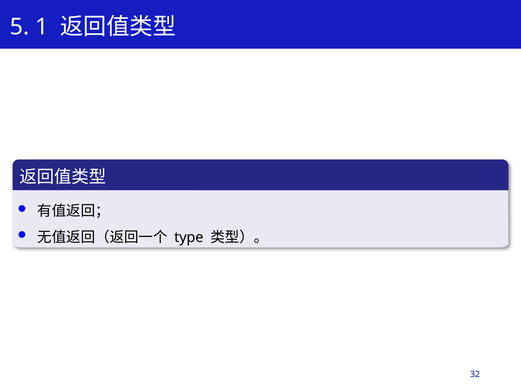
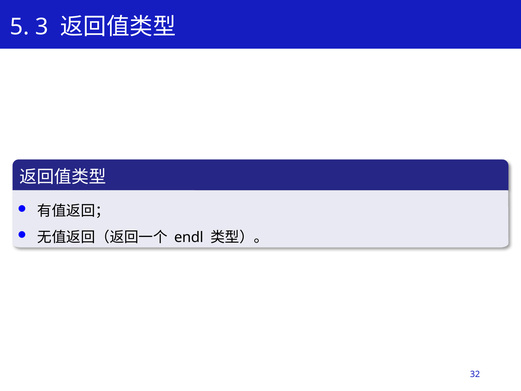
1: 1 -> 3
type: type -> endl
